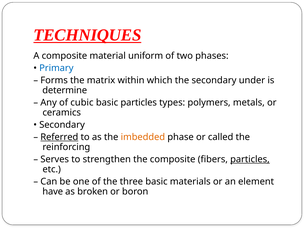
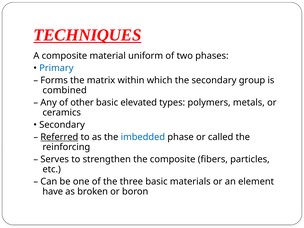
under: under -> group
determine: determine -> combined
cubic: cubic -> other
basic particles: particles -> elevated
imbedded colour: orange -> blue
particles at (250, 159) underline: present -> none
